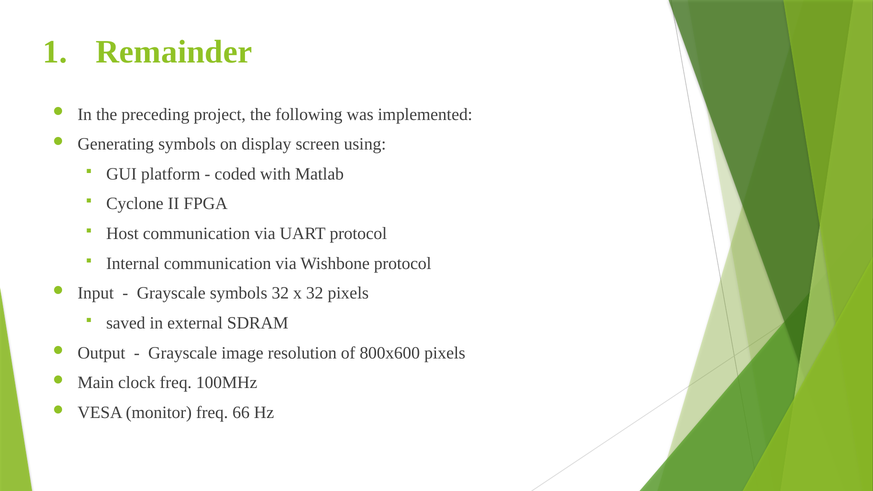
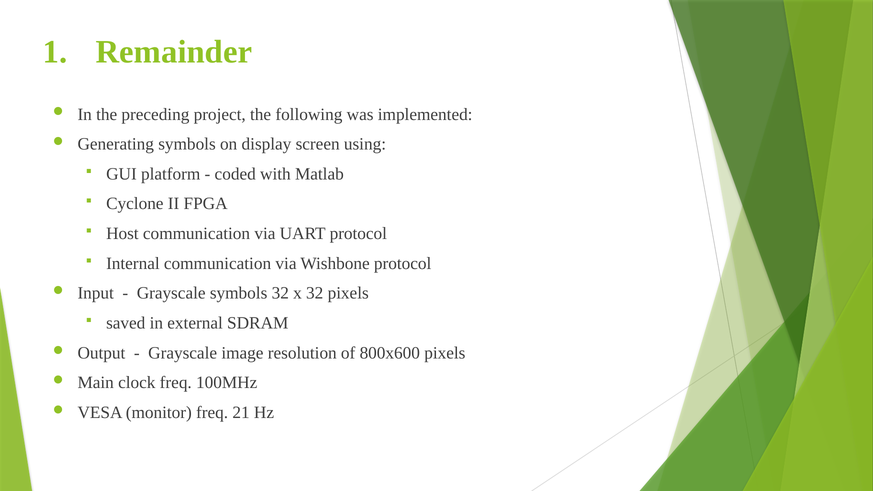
66: 66 -> 21
